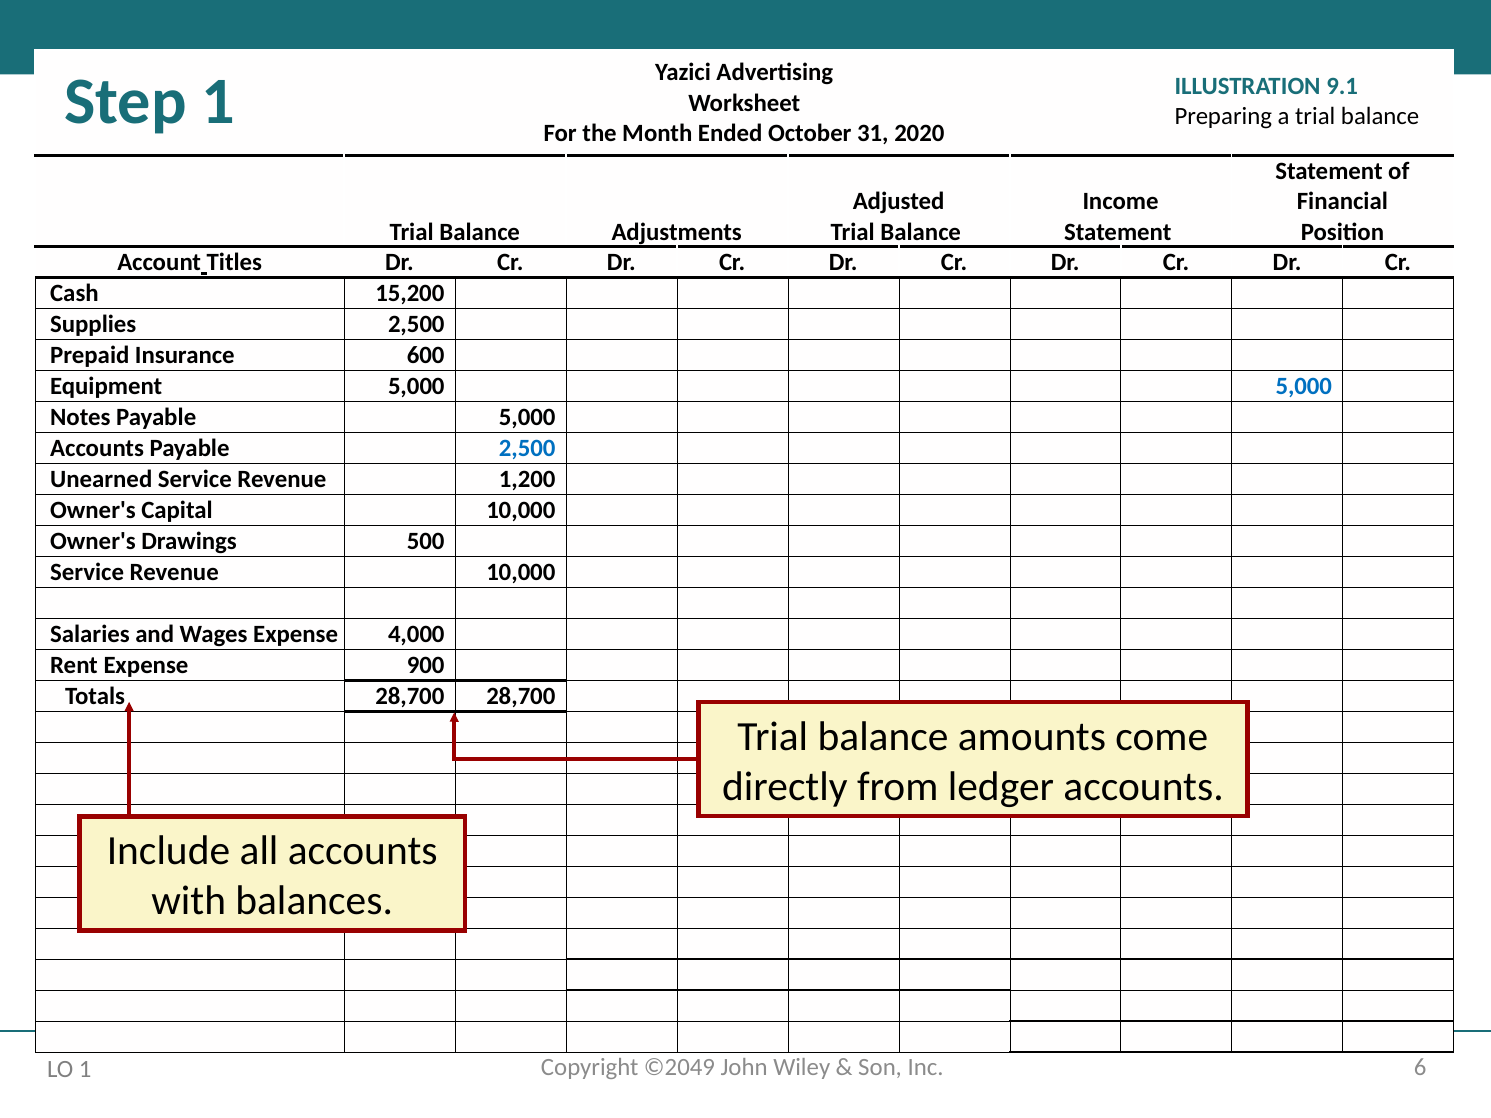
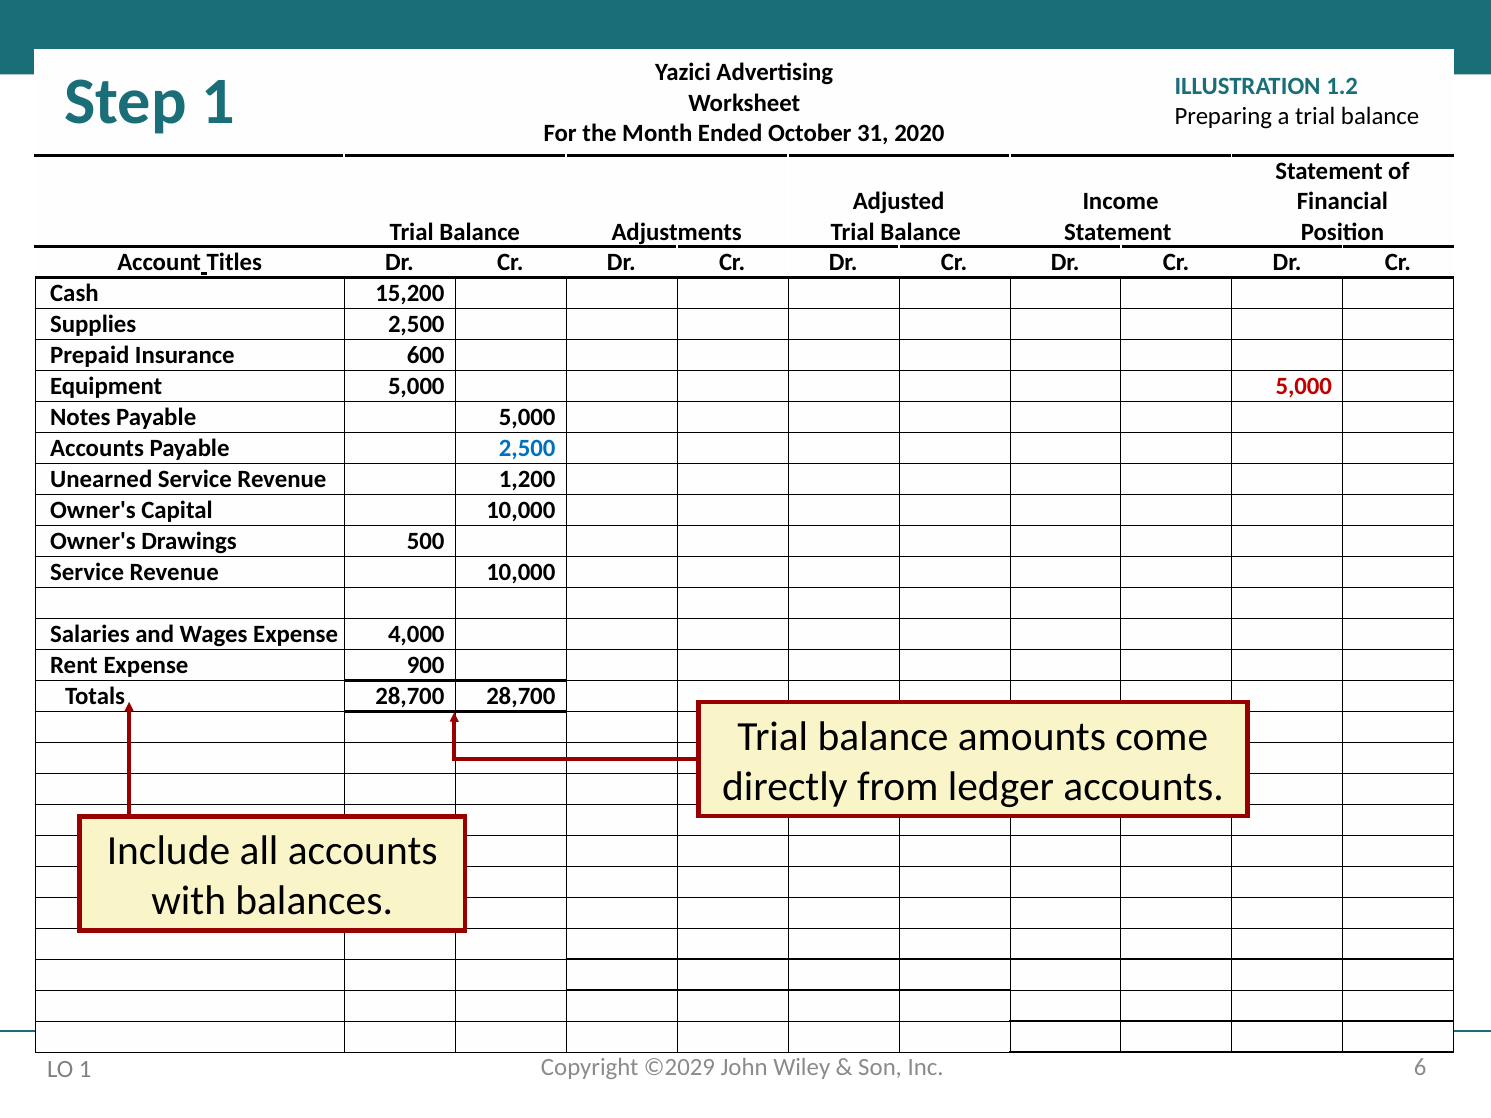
9.1: 9.1 -> 1.2
5,000 at (1304, 387) colour: blue -> red
©2049: ©2049 -> ©2029
